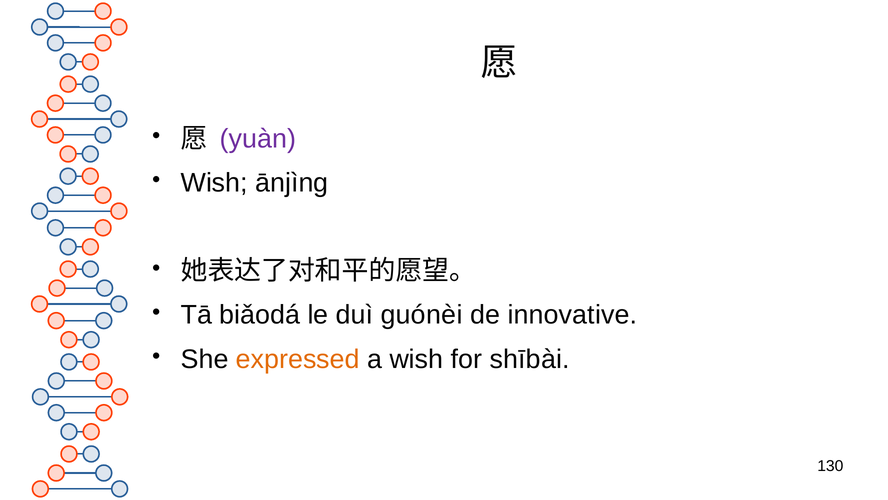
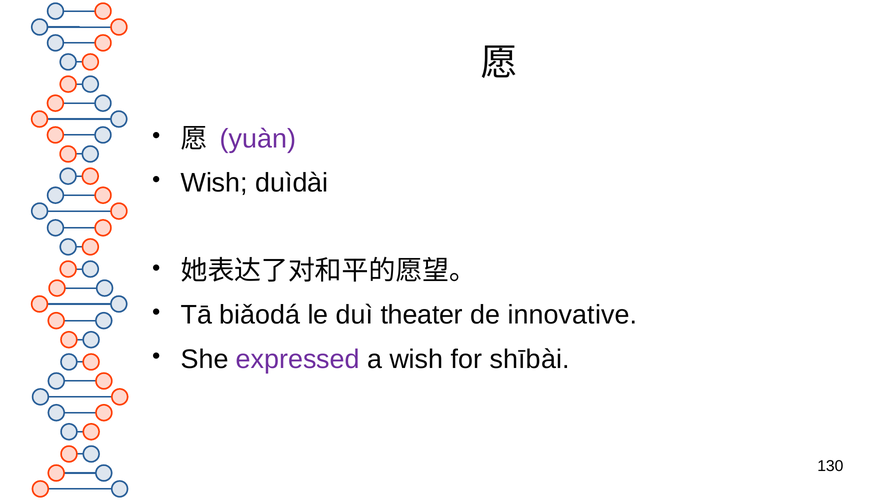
ānjìng: ānjìng -> duìdài
guónèi: guónèi -> theater
expressed colour: orange -> purple
